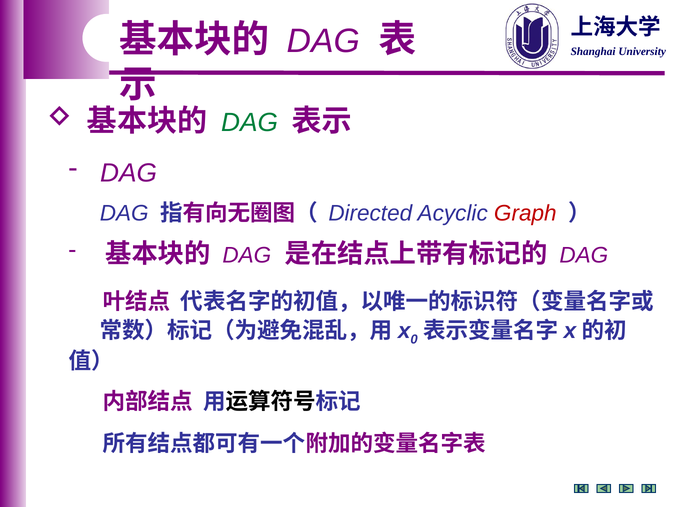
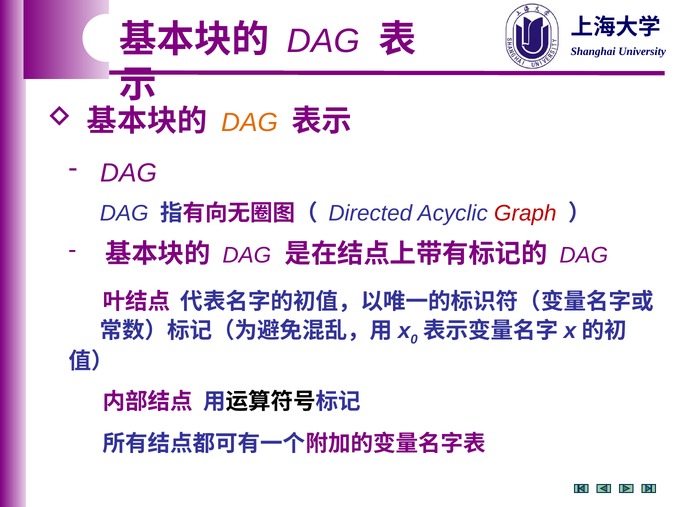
DAG at (250, 123) colour: green -> orange
